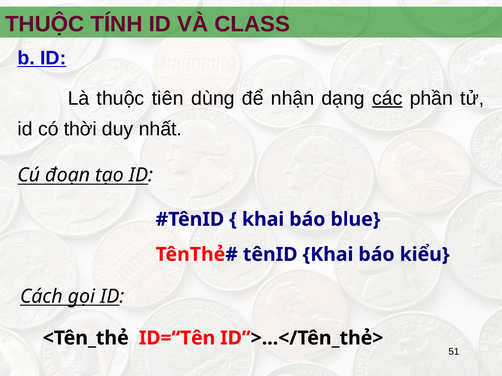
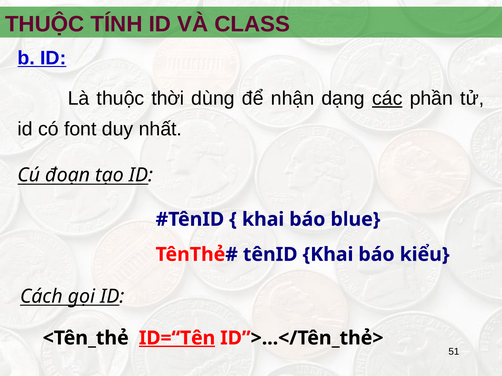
tiên: tiên -> thời
thời: thời -> font
ID=“Tên underline: none -> present
